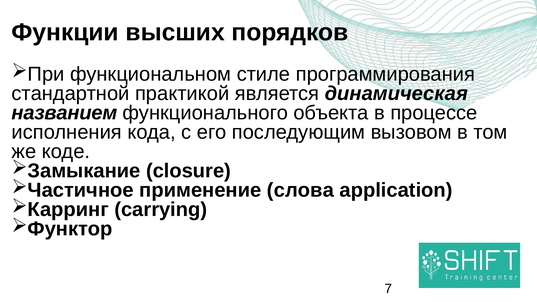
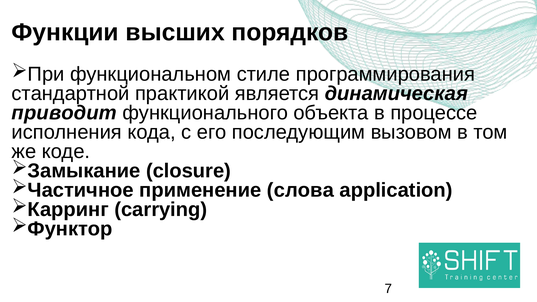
названием: названием -> приводит
